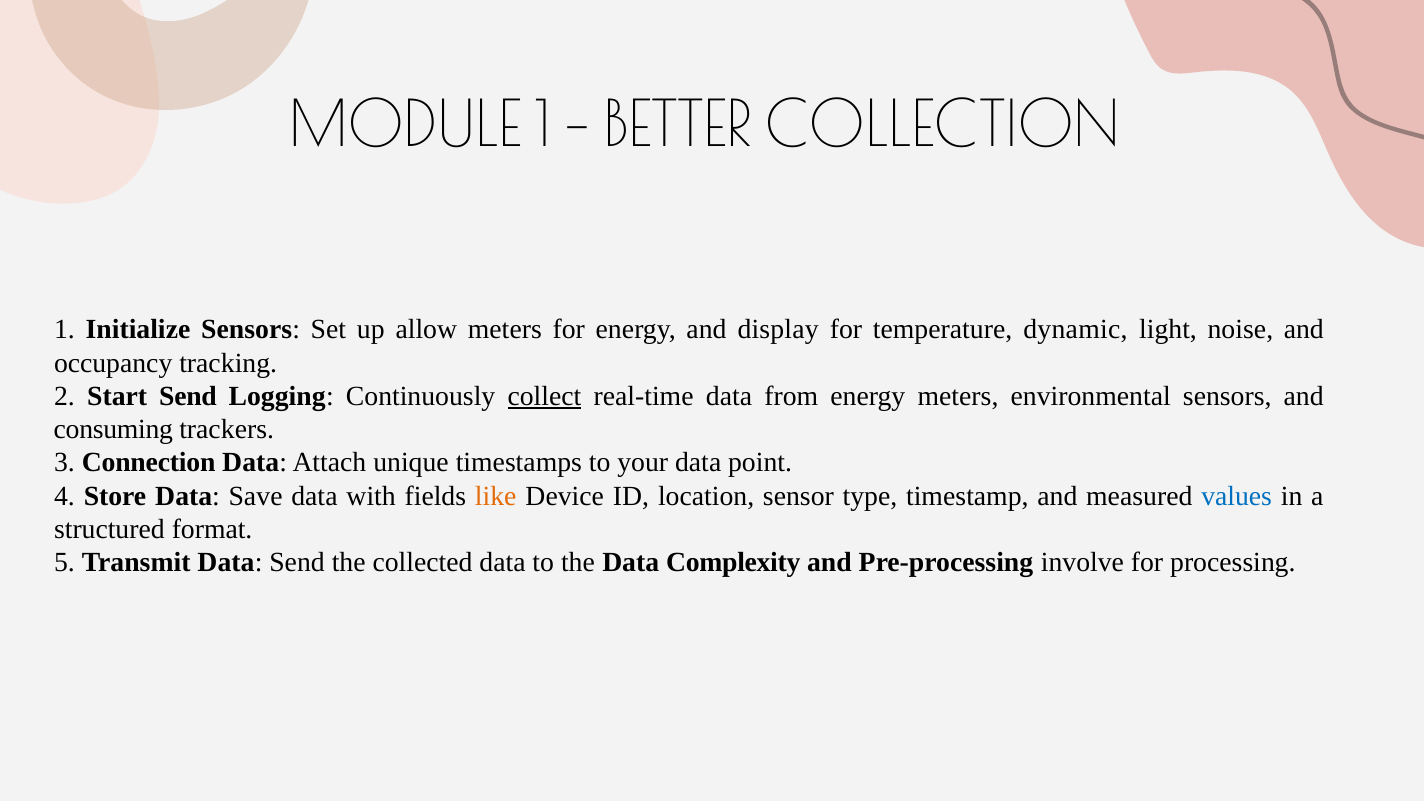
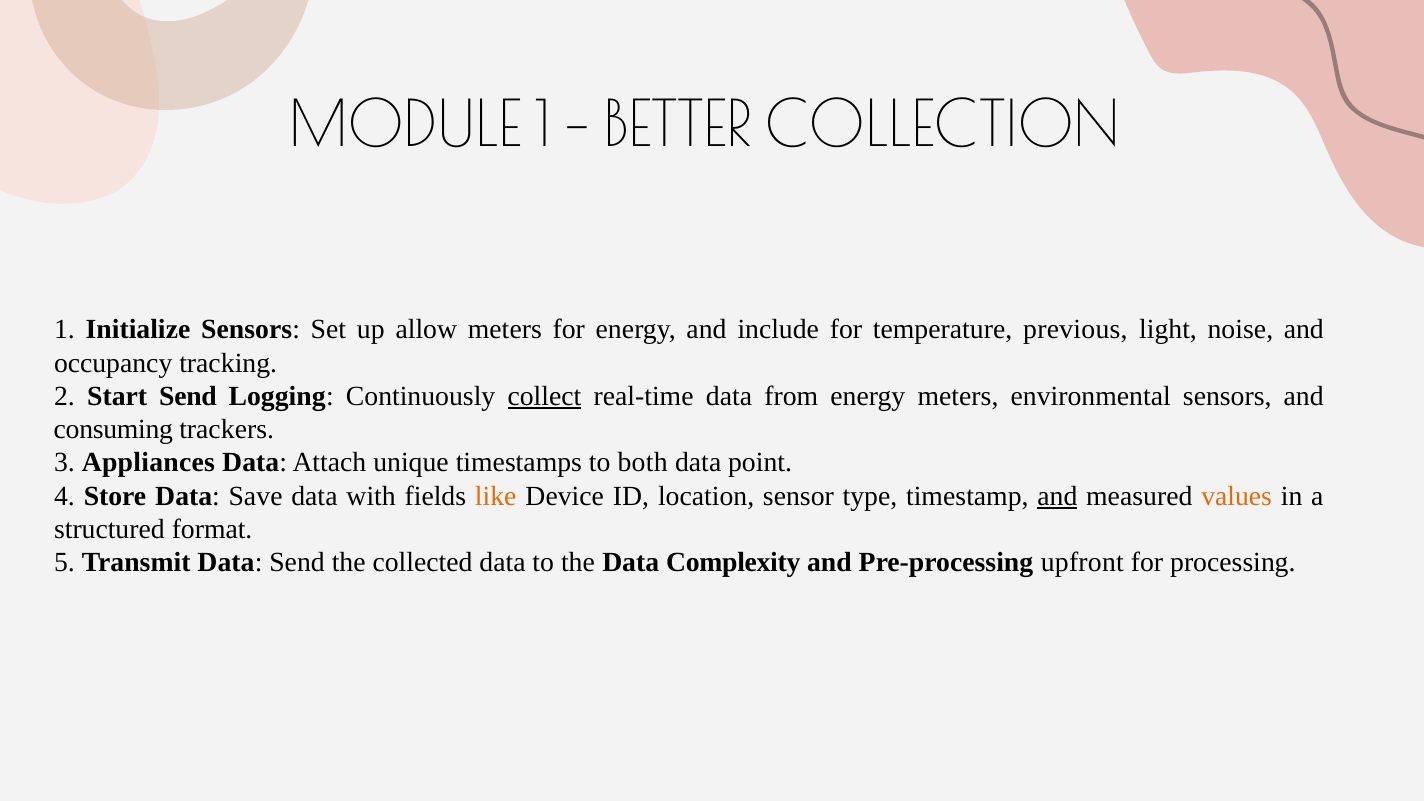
display: display -> include
dynamic: dynamic -> previous
Connection: Connection -> Appliances
your: your -> both
and at (1057, 496) underline: none -> present
values colour: blue -> orange
involve: involve -> upfront
